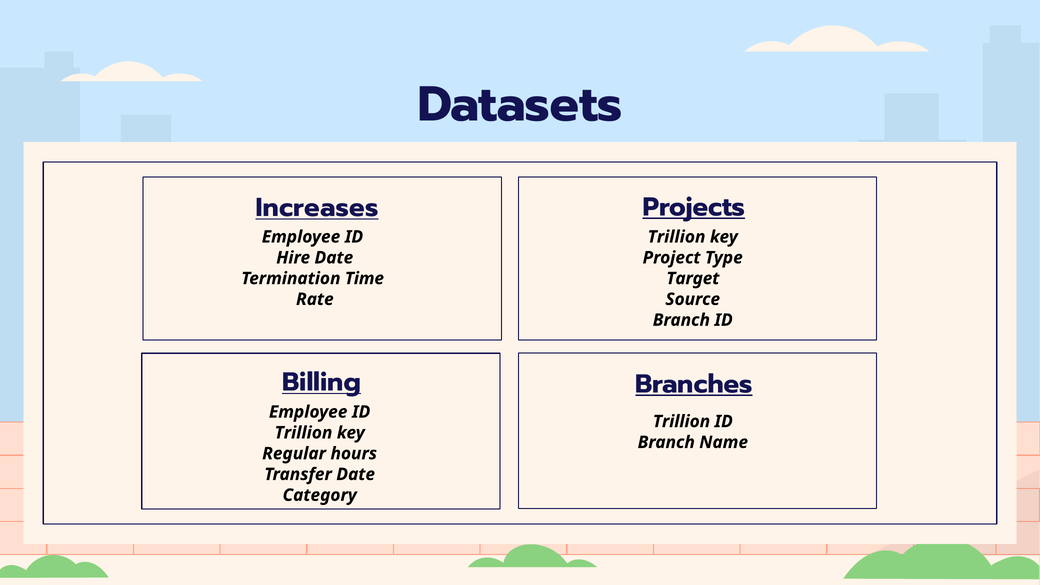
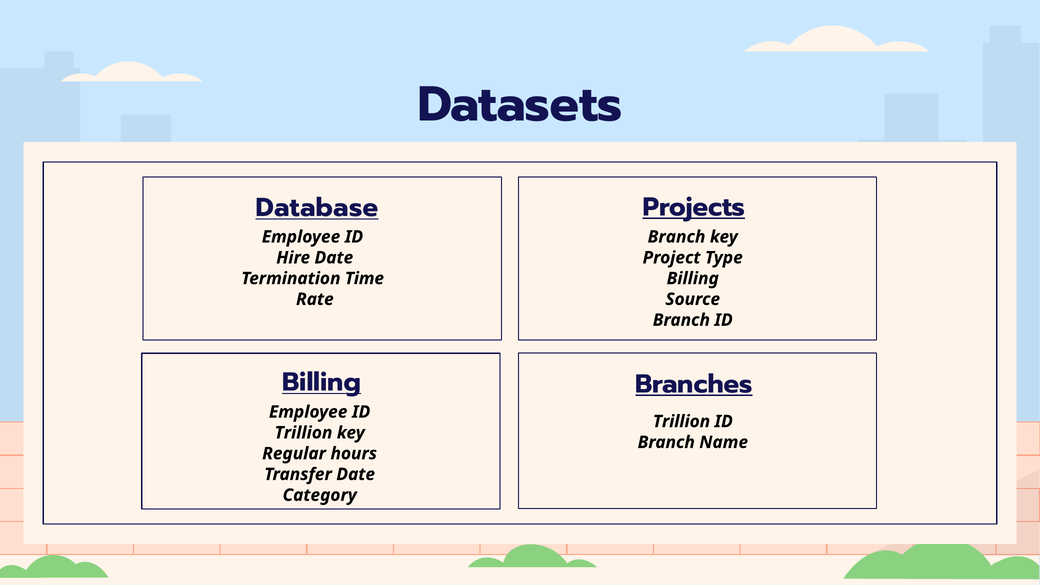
Increases: Increases -> Database
Trillion at (677, 237): Trillion -> Branch
Target at (693, 278): Target -> Billing
